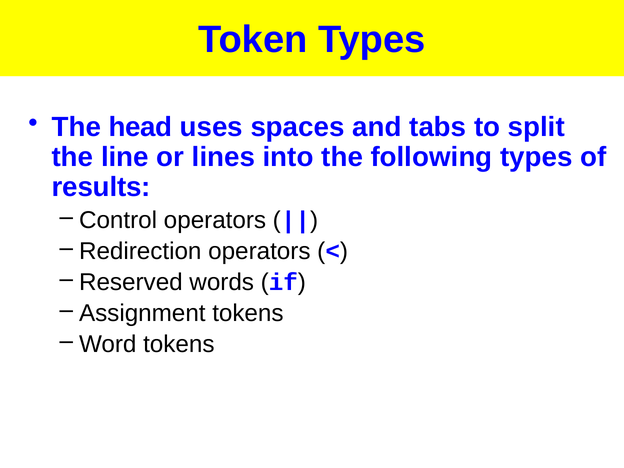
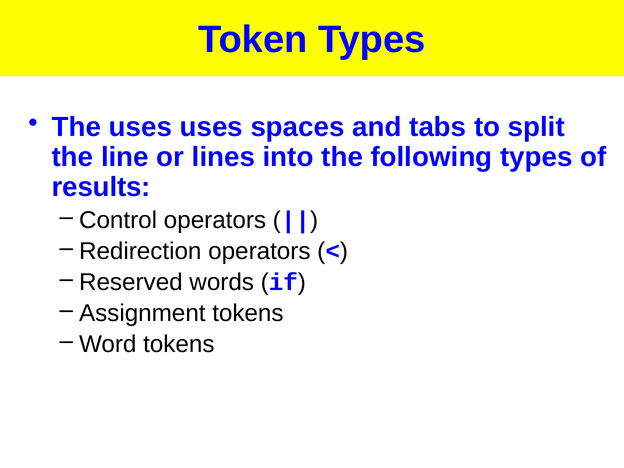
The head: head -> uses
